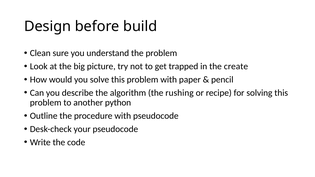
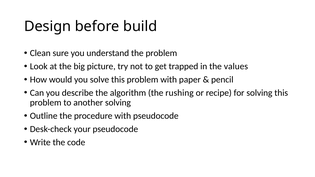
create: create -> values
another python: python -> solving
